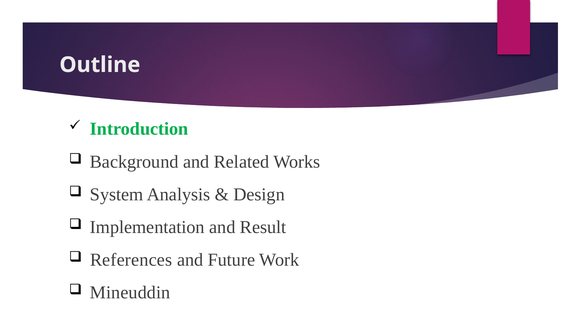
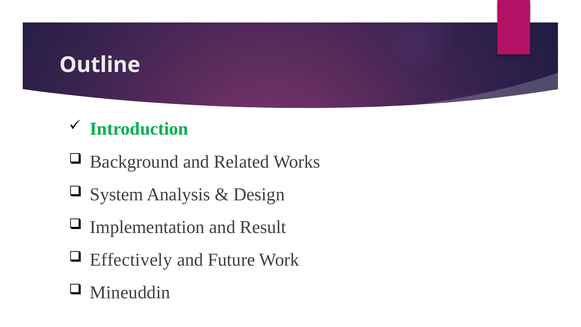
References: References -> Effectively
